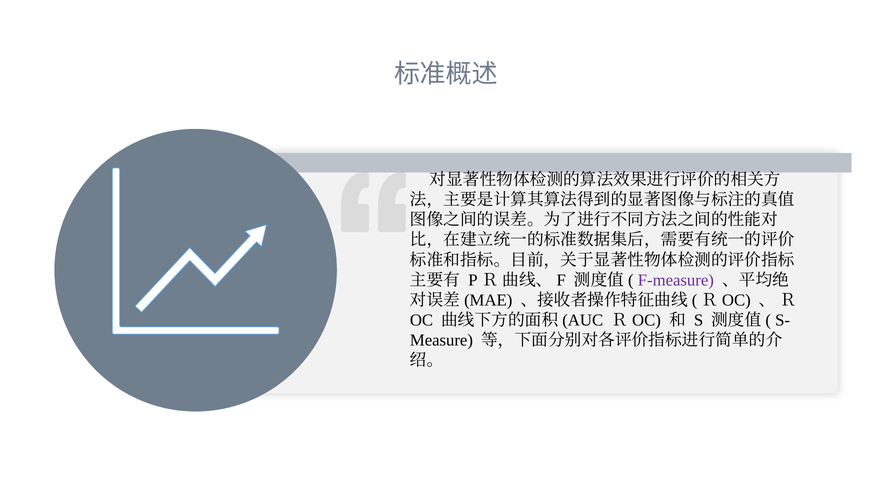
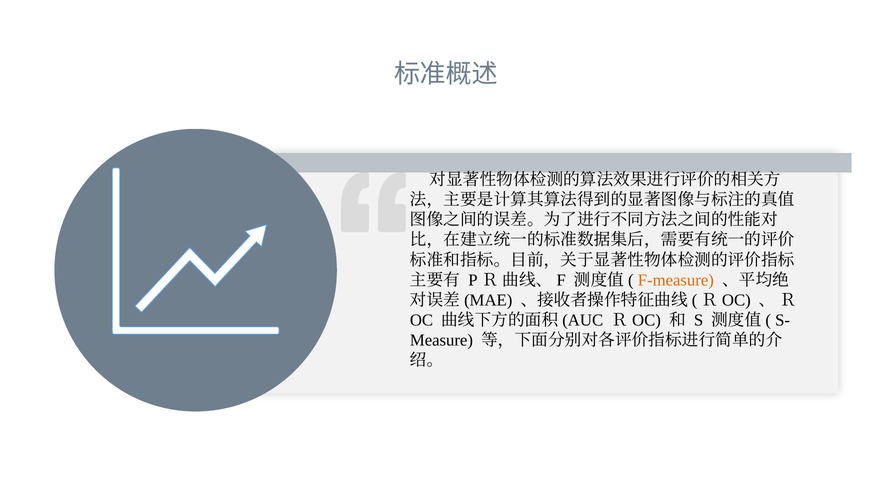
F-measure colour: purple -> orange
